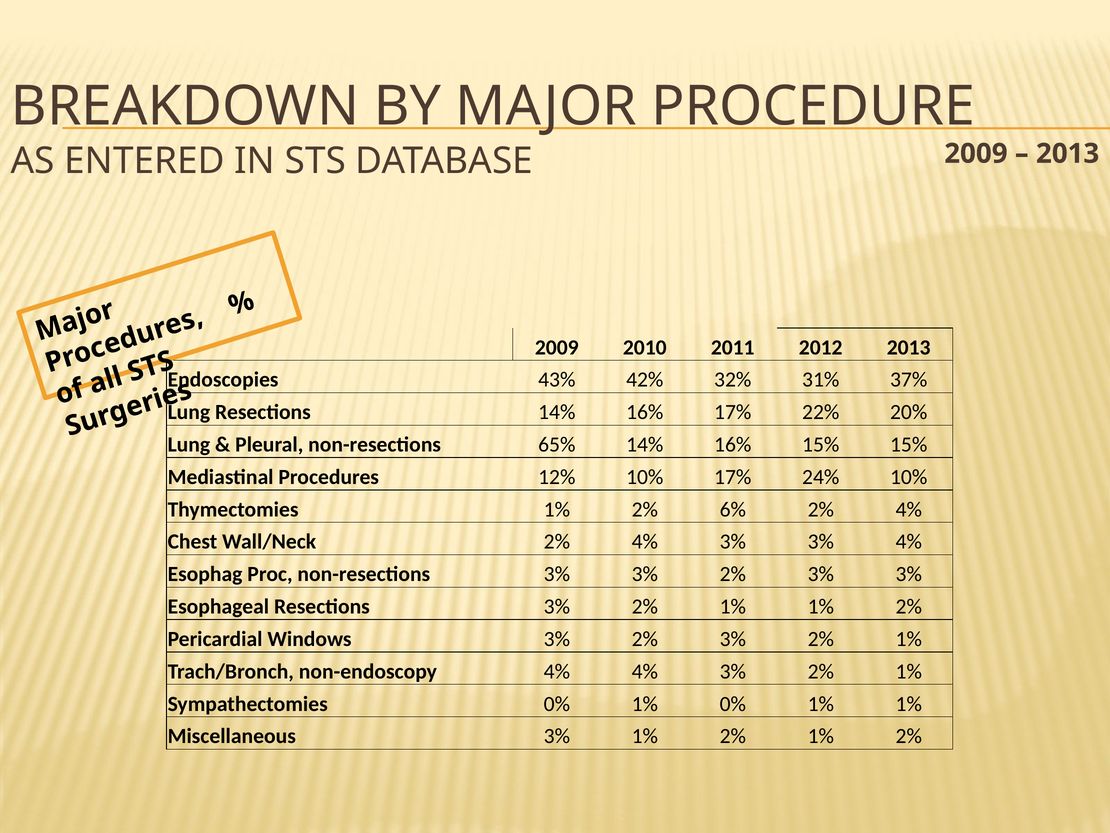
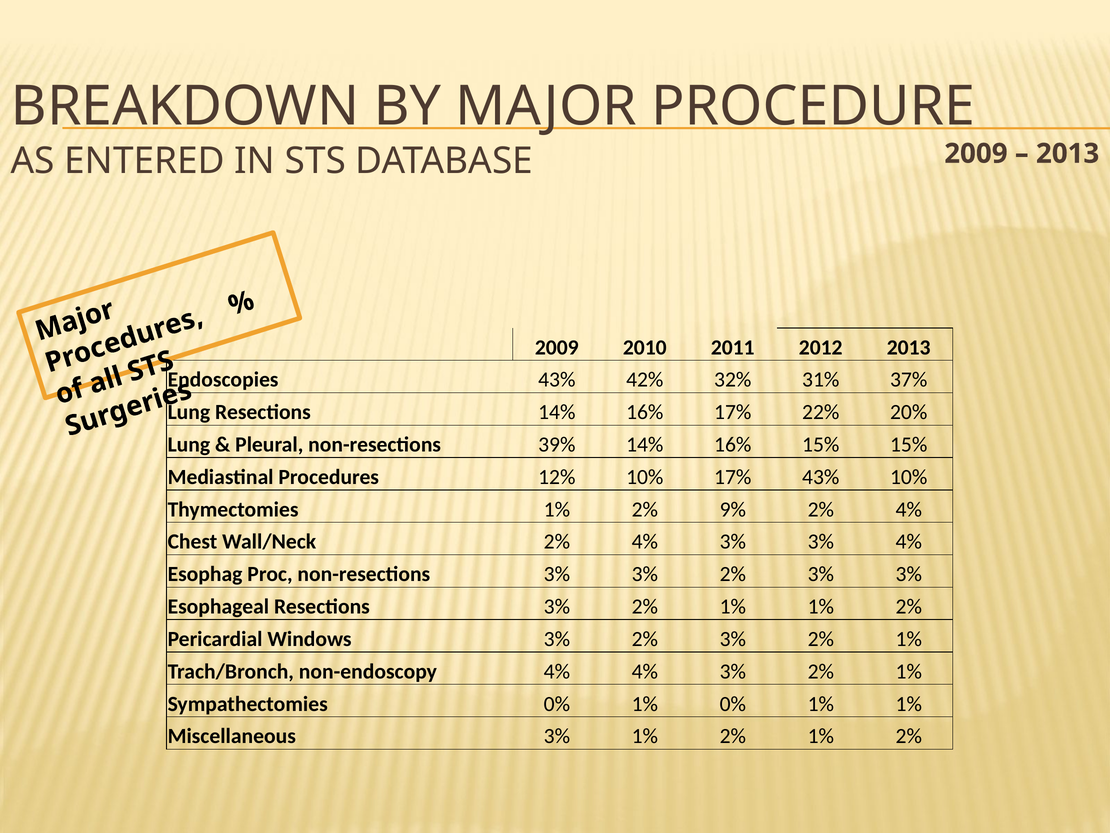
65%: 65% -> 39%
17% 24%: 24% -> 43%
6%: 6% -> 9%
